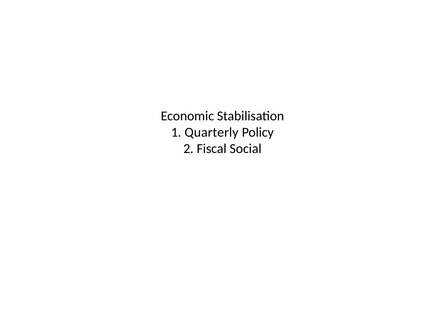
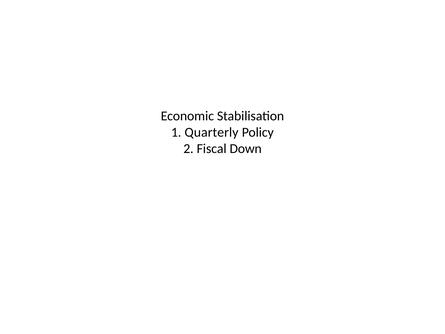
Social: Social -> Down
